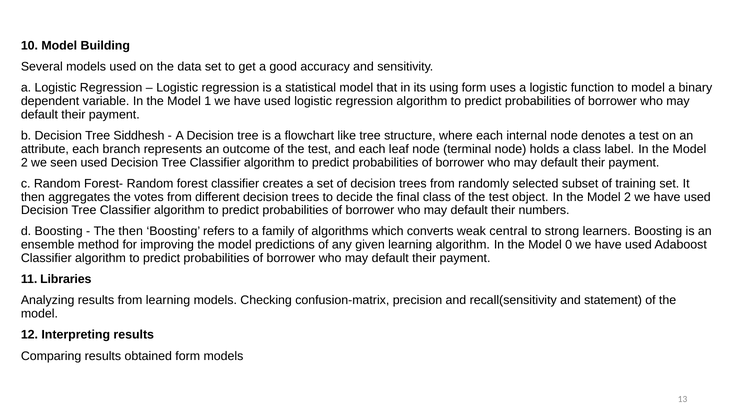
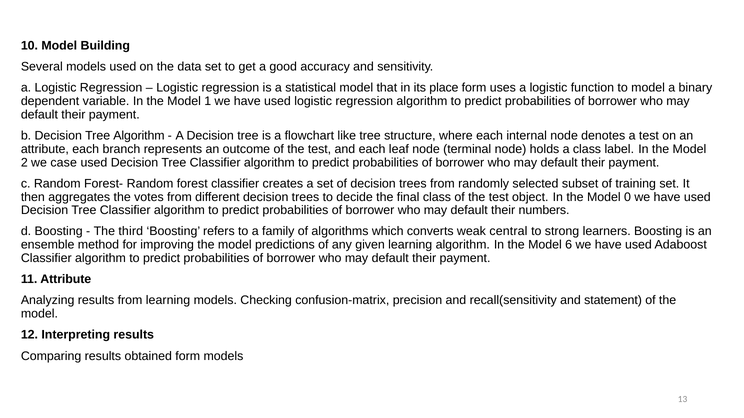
using: using -> place
Tree Siddhesh: Siddhesh -> Algorithm
seen: seen -> case
2 at (628, 197): 2 -> 0
The then: then -> third
0: 0 -> 6
11 Libraries: Libraries -> Attribute
